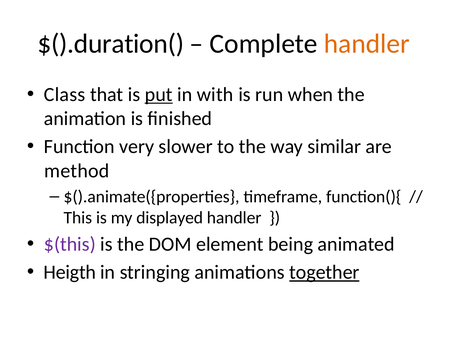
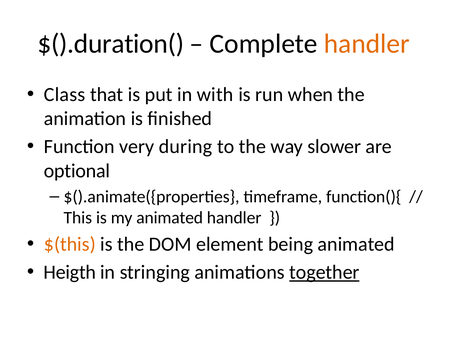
put underline: present -> none
slower: slower -> during
similar: similar -> slower
method: method -> optional
my displayed: displayed -> animated
$(this colour: purple -> orange
